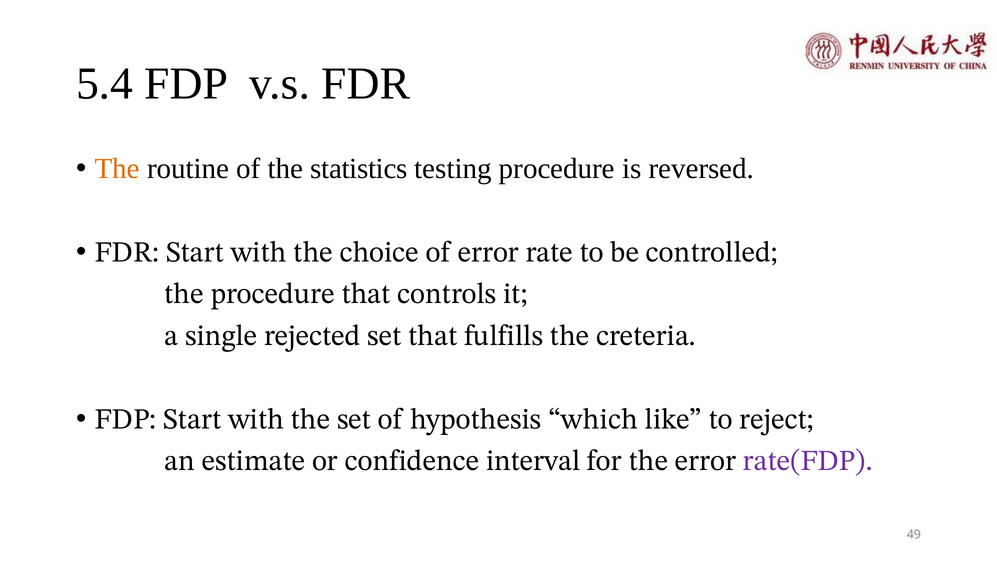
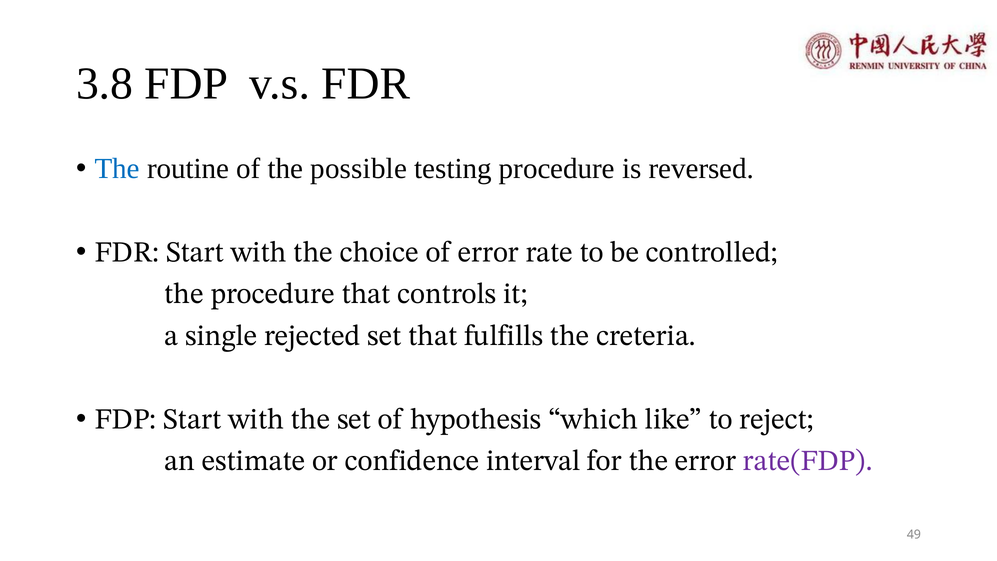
5.4: 5.4 -> 3.8
The at (117, 169) colour: orange -> blue
statistics: statistics -> possible
